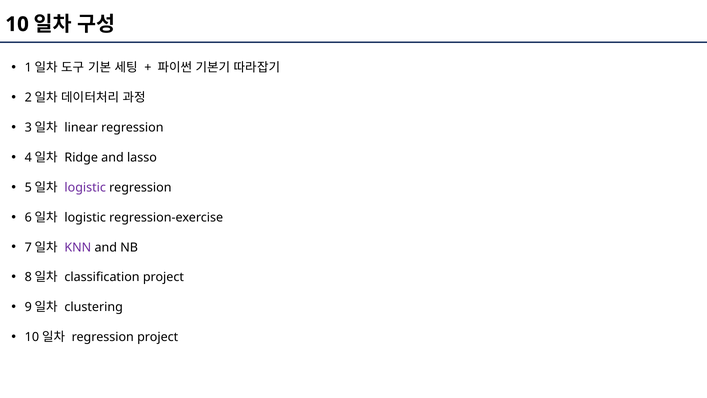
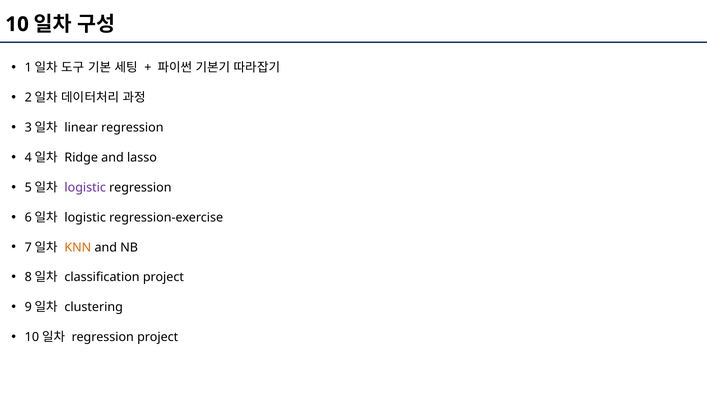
KNN colour: purple -> orange
